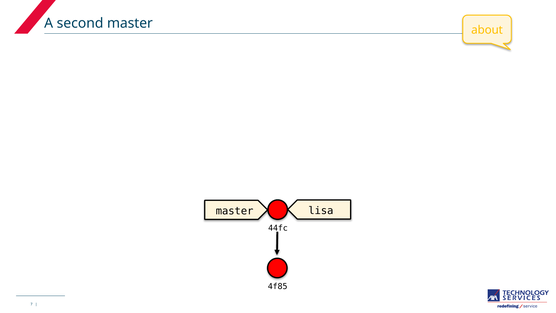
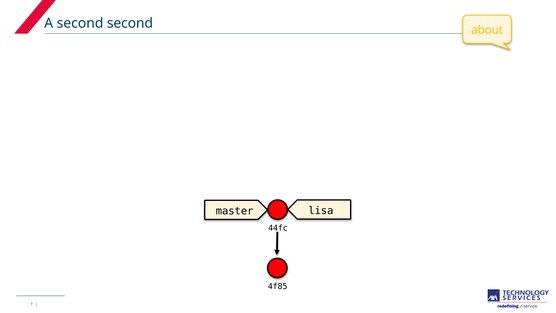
second master: master -> second
